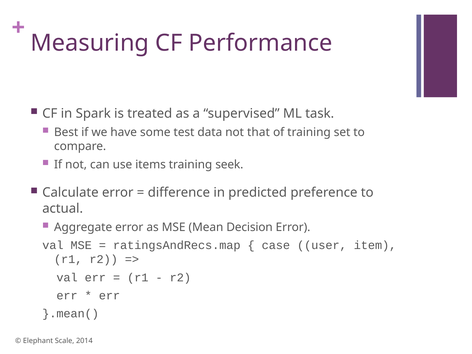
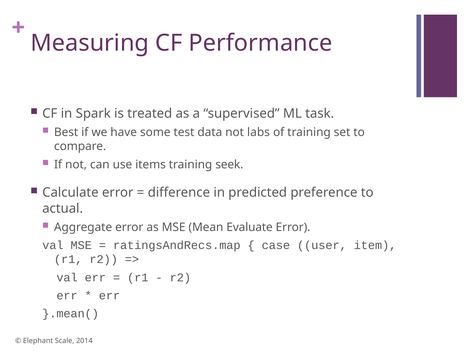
that: that -> labs
Decision: Decision -> Evaluate
